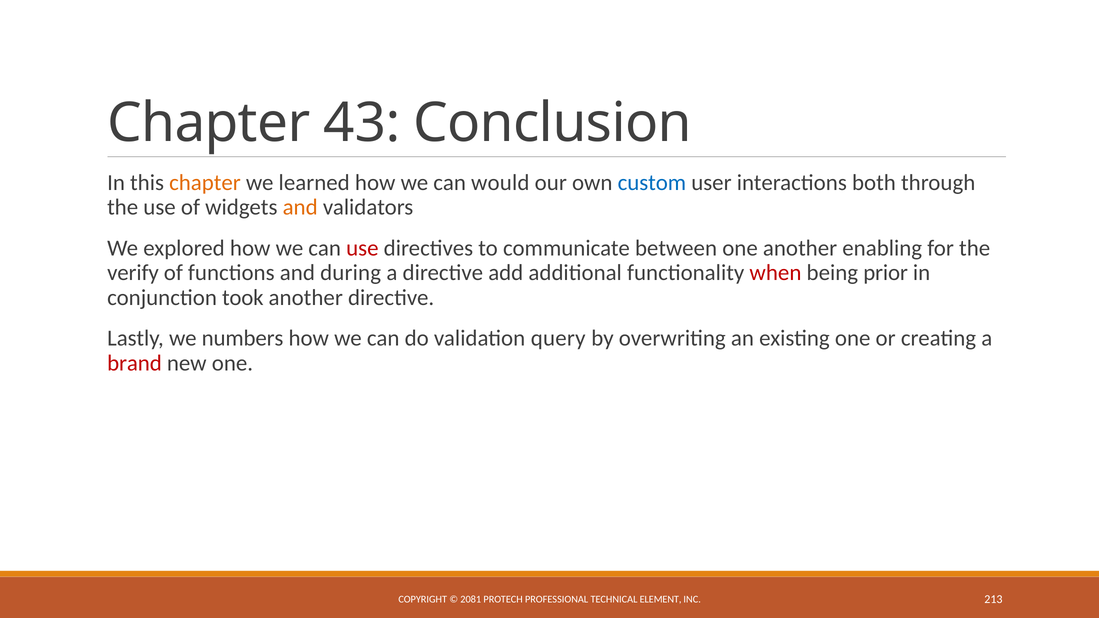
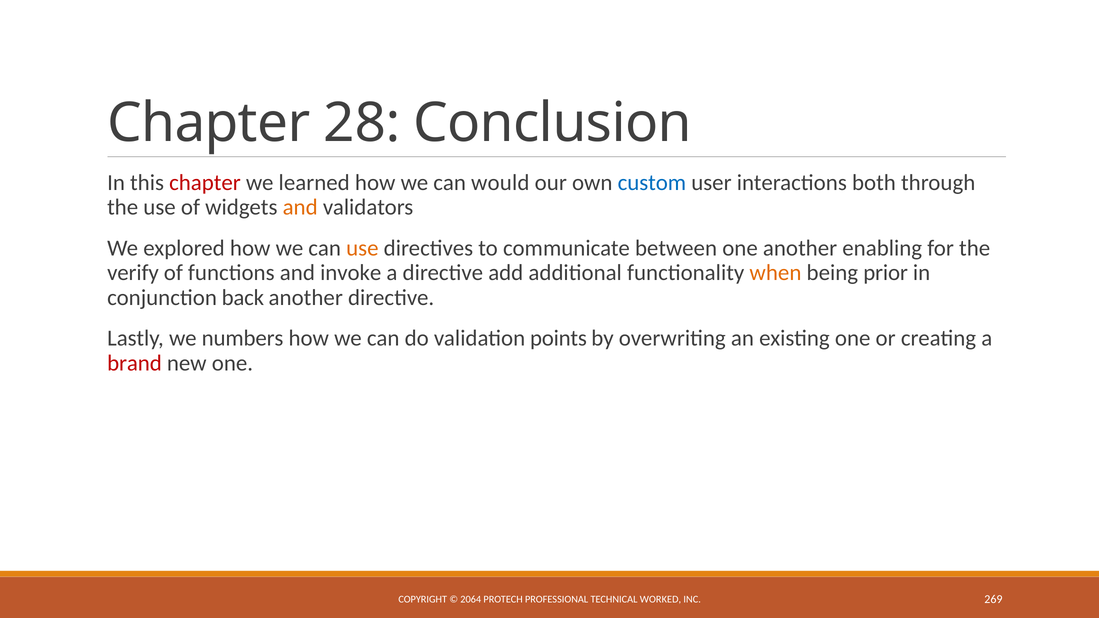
43: 43 -> 28
chapter at (205, 183) colour: orange -> red
use at (362, 248) colour: red -> orange
during: during -> invoke
when colour: red -> orange
took: took -> back
query: query -> points
2081: 2081 -> 2064
ELEMENT: ELEMENT -> WORKED
213: 213 -> 269
